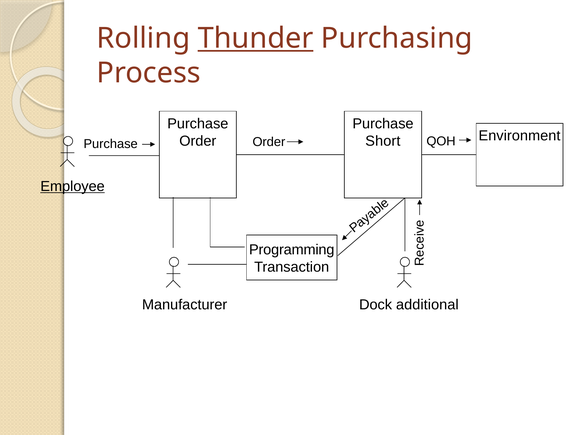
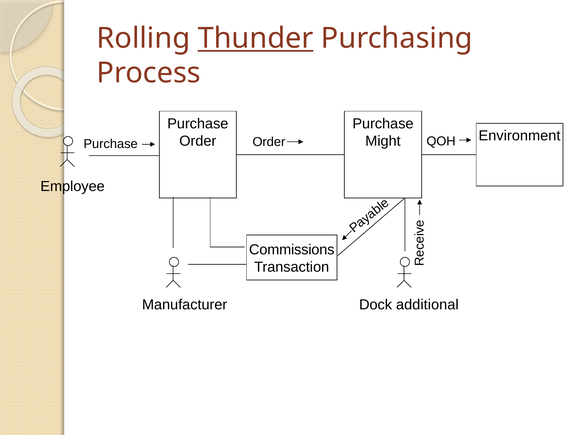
Short: Short -> Might
Employee underline: present -> none
Programming: Programming -> Commissions
